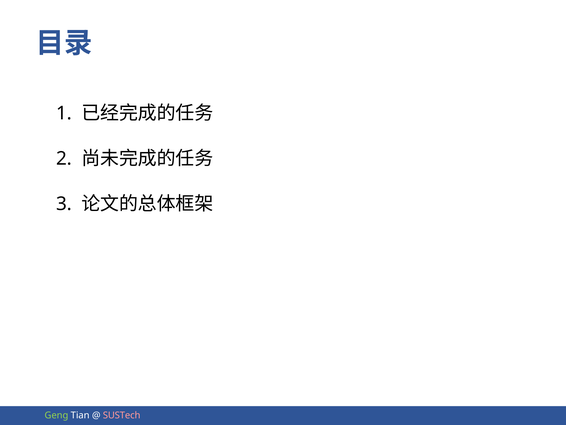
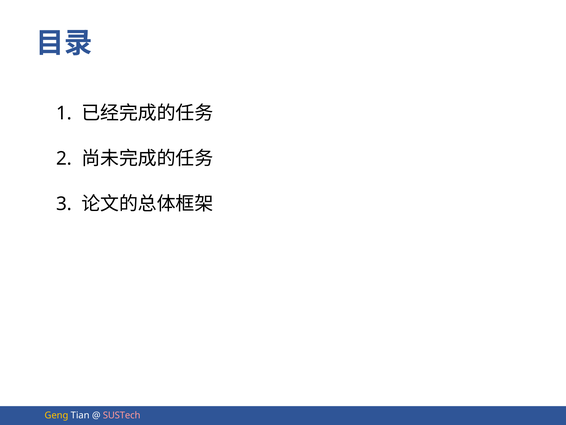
Geng colour: light green -> yellow
